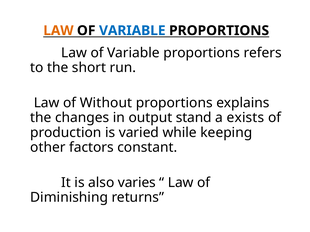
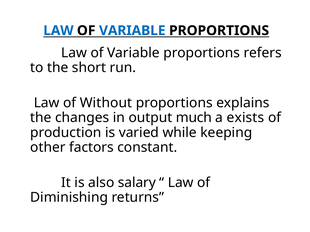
LAW at (58, 31) colour: orange -> blue
stand: stand -> much
varies: varies -> salary
